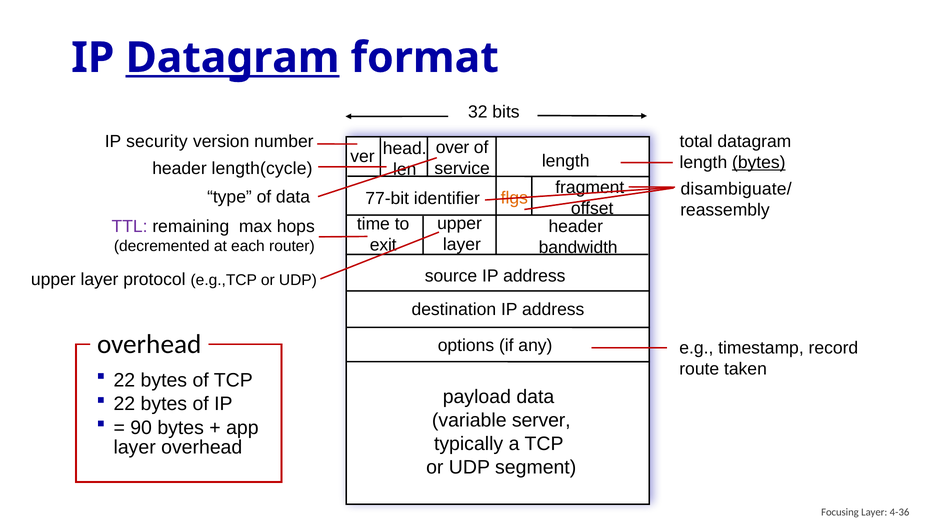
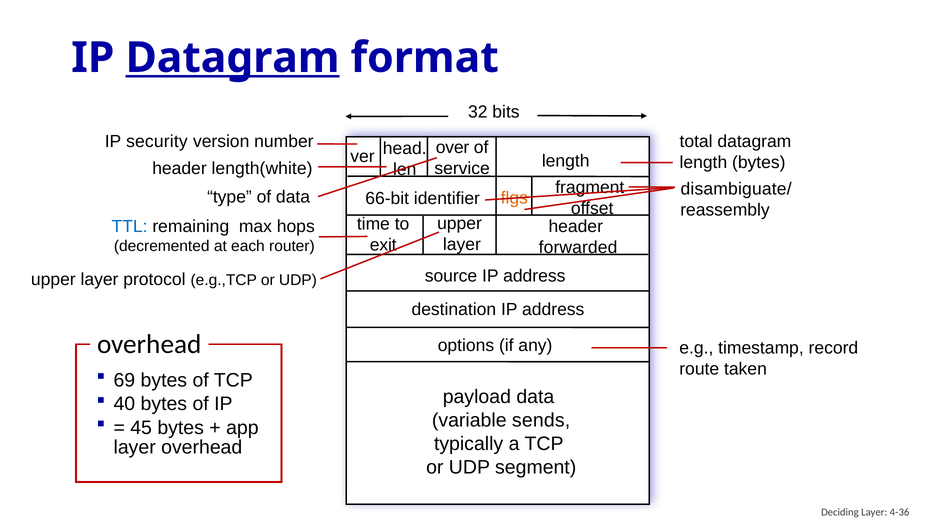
bytes at (759, 163) underline: present -> none
length(cycle: length(cycle -> length(white
77-bit: 77-bit -> 66-bit
TTL colour: purple -> blue
bandwidth: bandwidth -> forwarded
22 at (124, 380): 22 -> 69
22 at (124, 404): 22 -> 40
server: server -> sends
90: 90 -> 45
Focusing: Focusing -> Deciding
